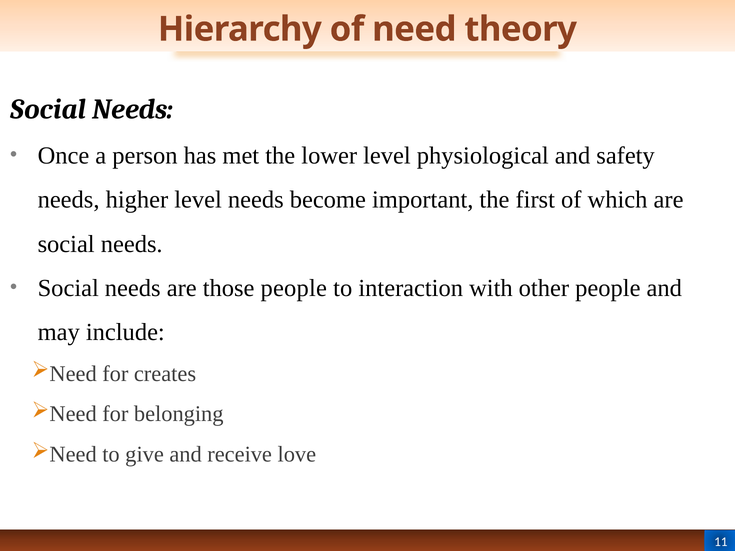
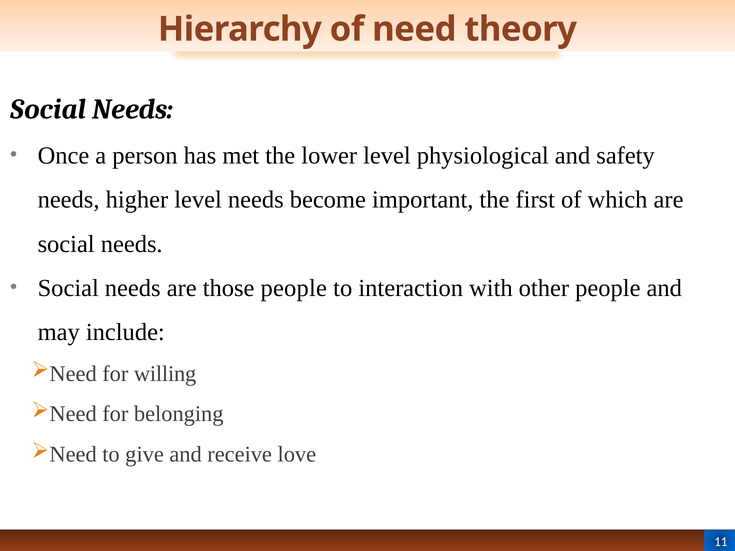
creates: creates -> willing
